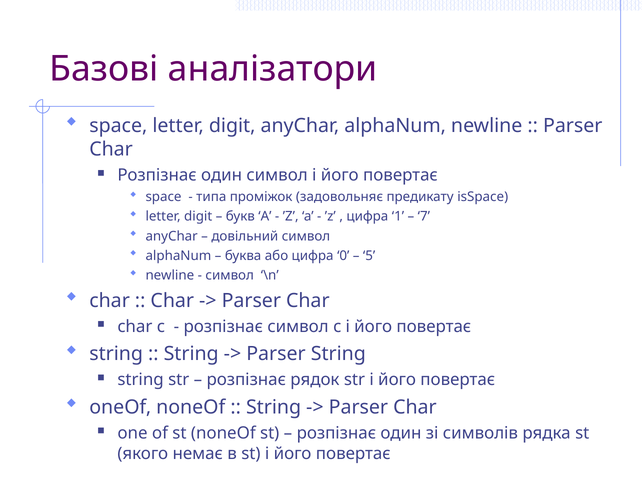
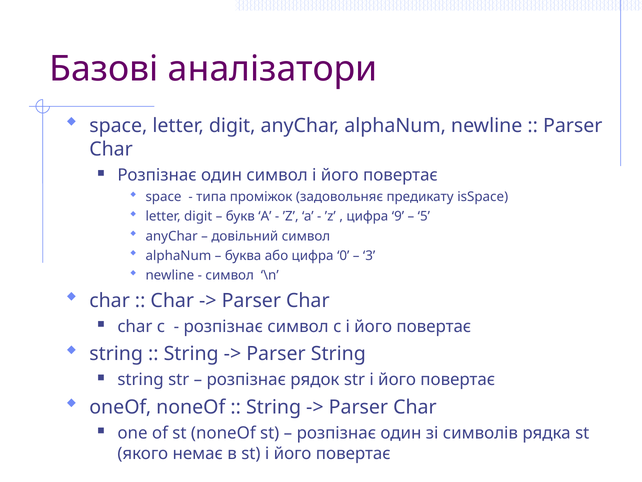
1: 1 -> 9
7: 7 -> 5
5: 5 -> 3
